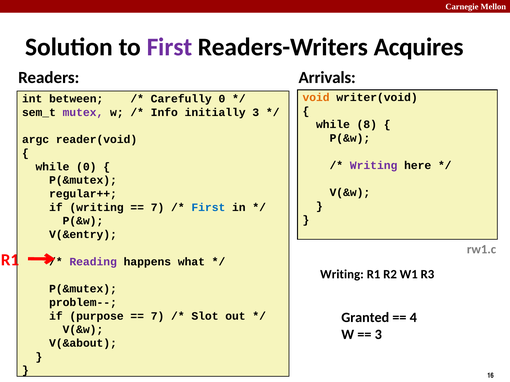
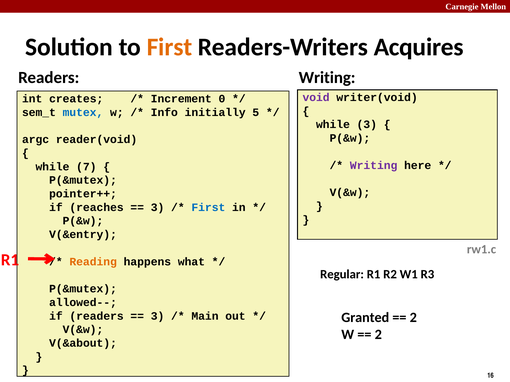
First at (169, 47) colour: purple -> orange
Readers Arrivals: Arrivals -> Writing
void colour: orange -> purple
between: between -> creates
Carefully: Carefully -> Increment
mutex colour: purple -> blue
initially 3: 3 -> 5
while 8: 8 -> 3
while 0: 0 -> 7
regular++: regular++ -> pointer++
if writing: writing -> reaches
7 at (158, 208): 7 -> 3
Reading colour: purple -> orange
Writing at (342, 275): Writing -> Regular
problem--: problem-- -> allowed--
if purpose: purpose -> readers
7 at (158, 316): 7 -> 3
Slot: Slot -> Main
4 at (413, 318): 4 -> 2
3 at (378, 335): 3 -> 2
